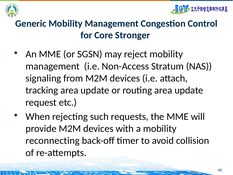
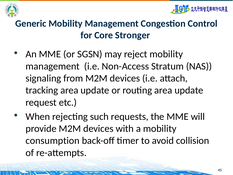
reconnecting: reconnecting -> consumption
